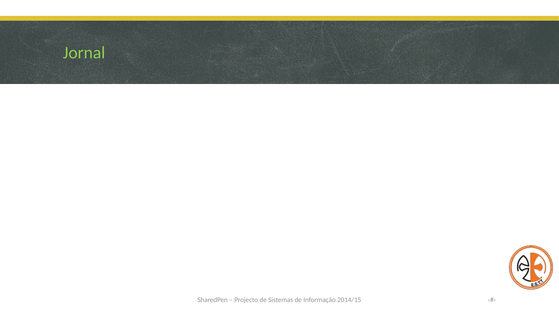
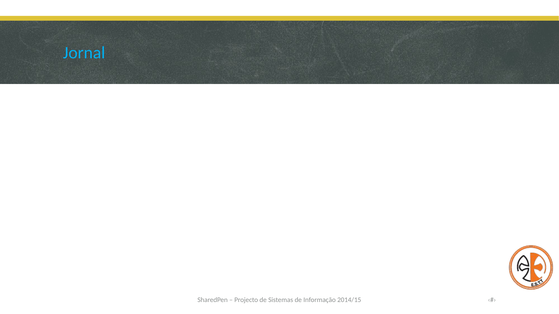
Jornal colour: light green -> light blue
